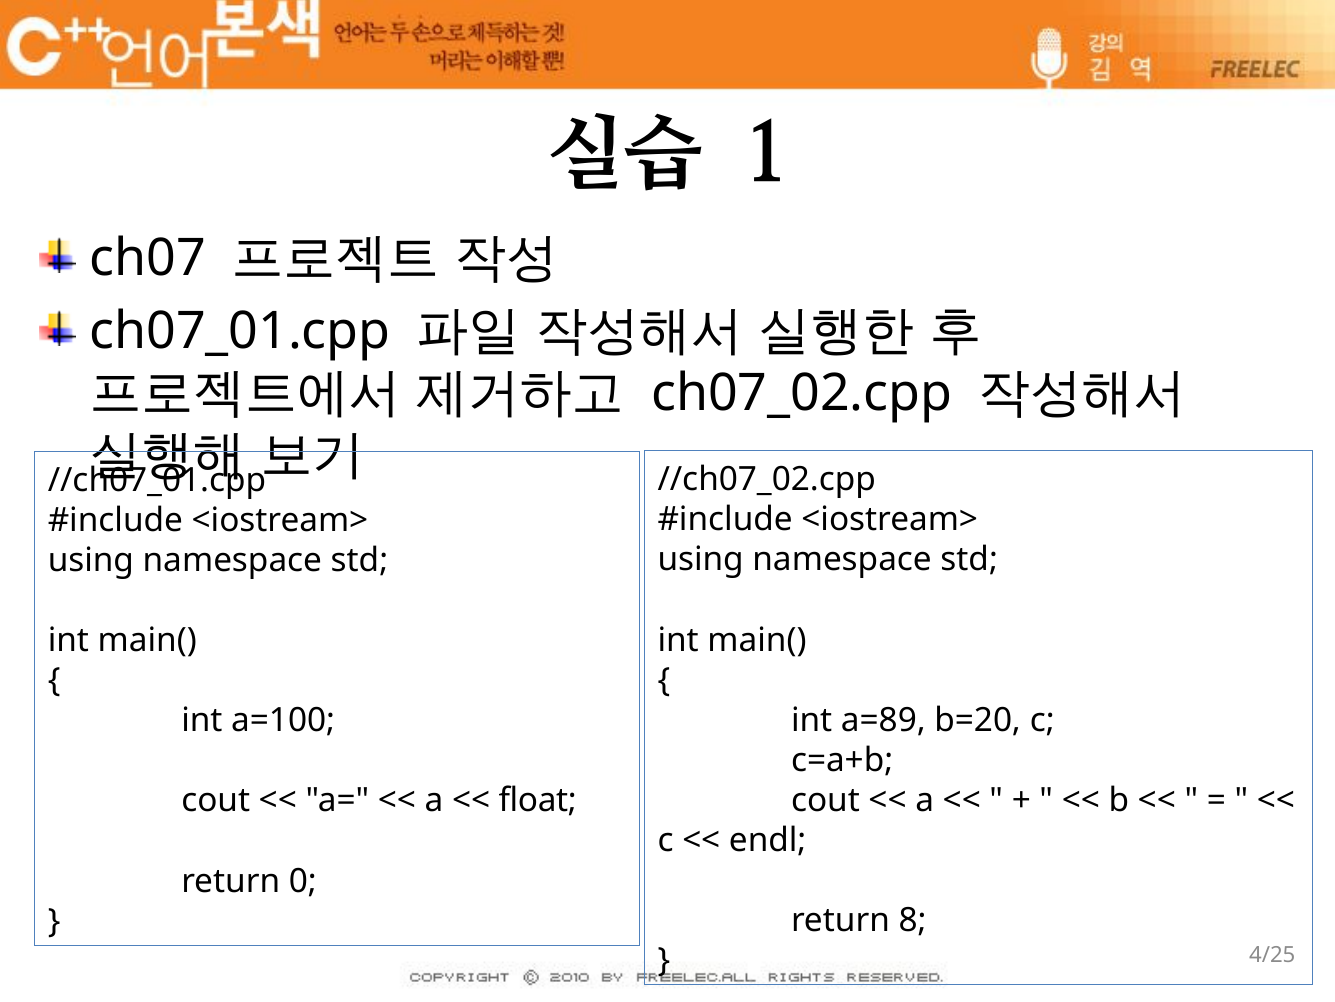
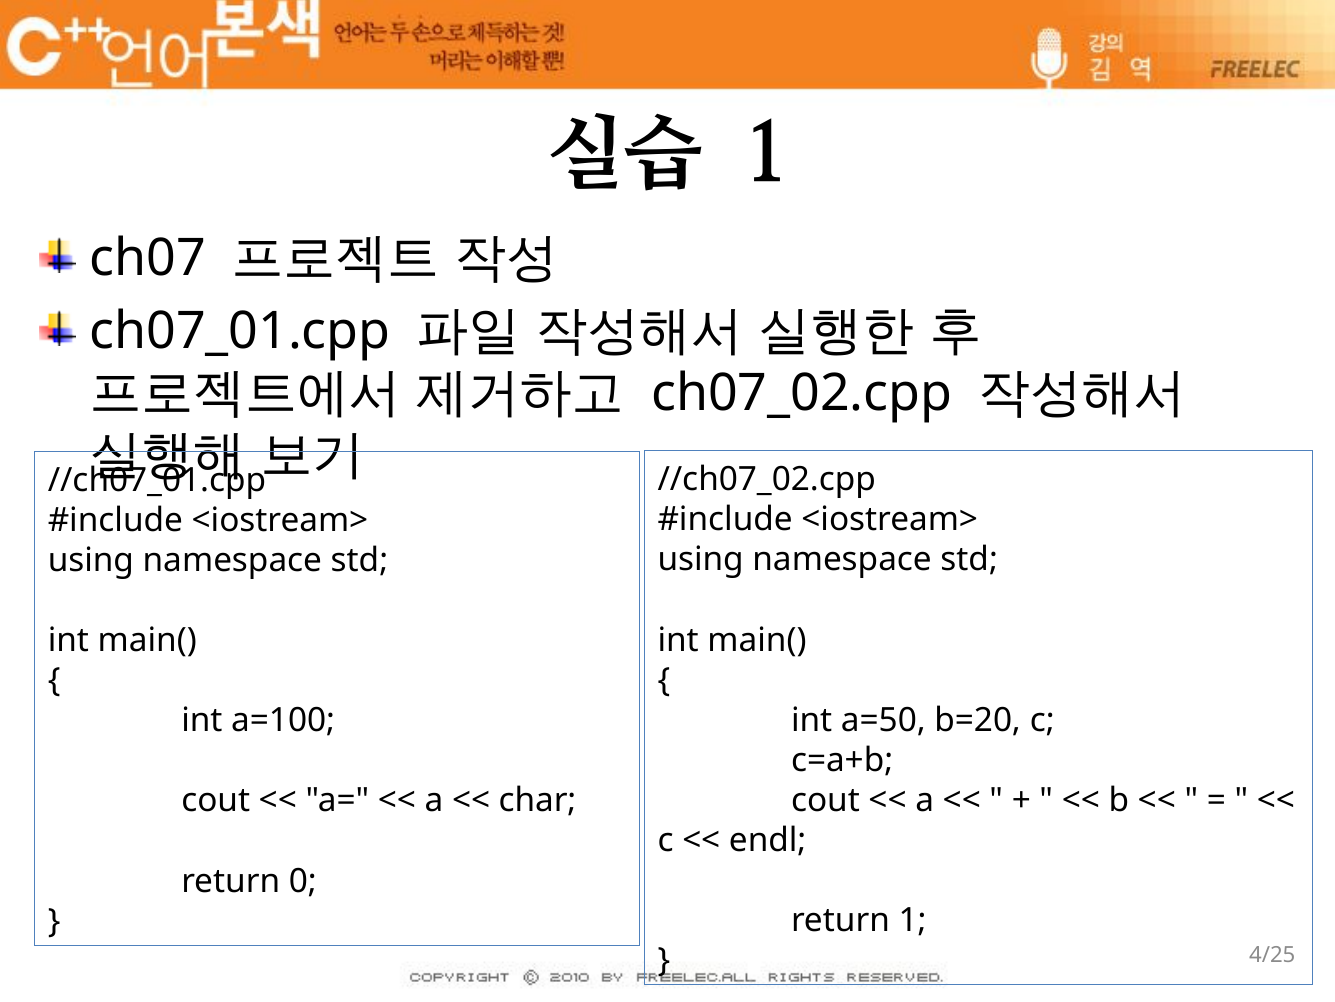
a=89: a=89 -> a=50
float: float -> char
return 8: 8 -> 1
